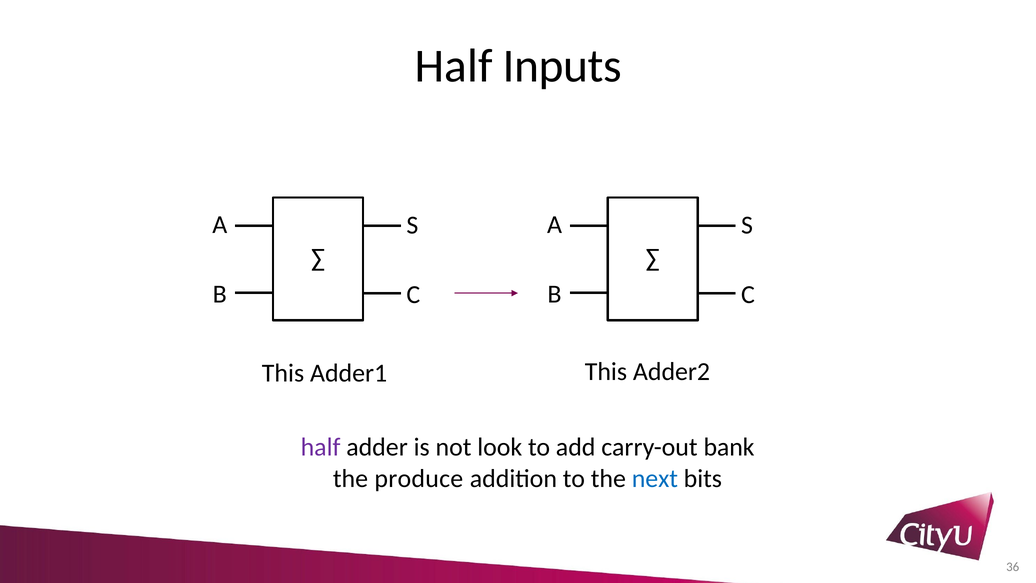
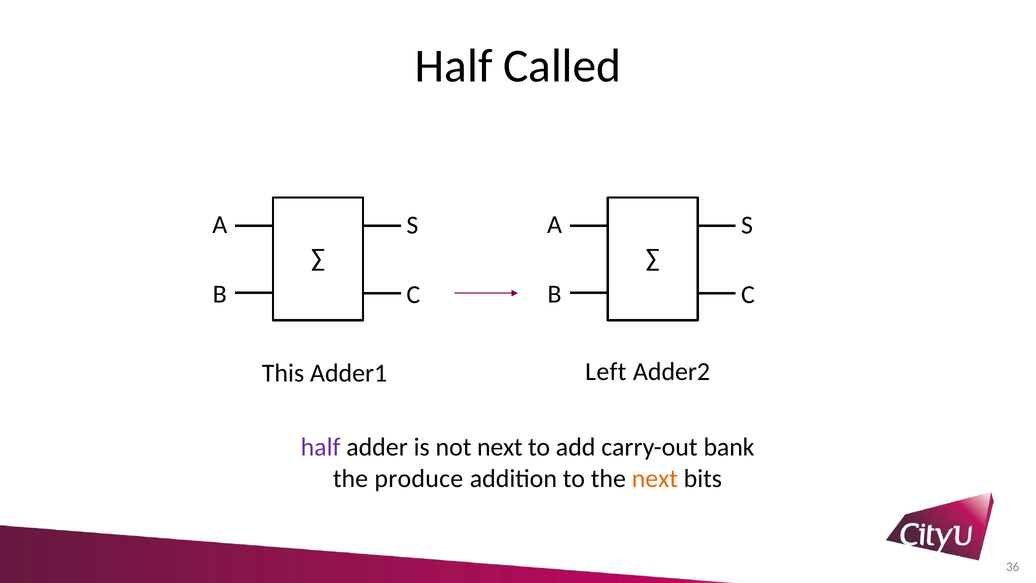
Inputs: Inputs -> Called
Adder1 This: This -> Left
not look: look -> next
next at (655, 478) colour: blue -> orange
